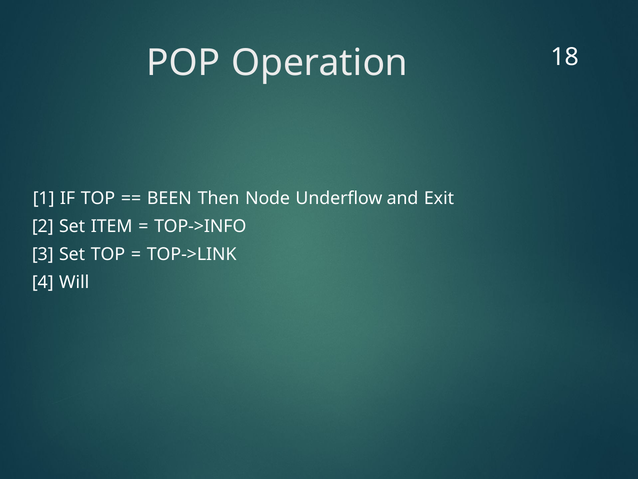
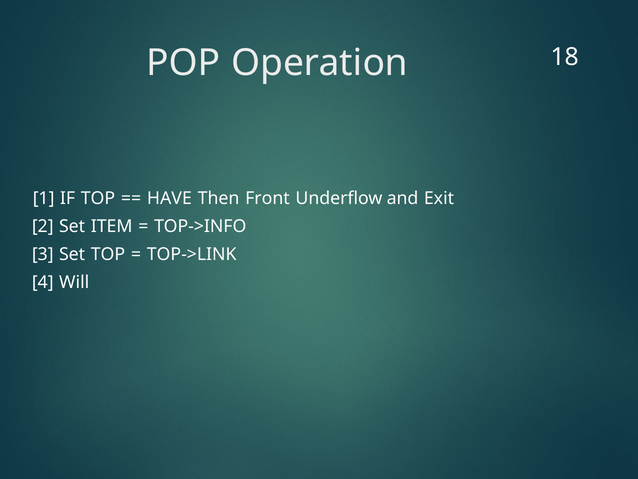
BEEN: BEEN -> HAVE
Node: Node -> Front
